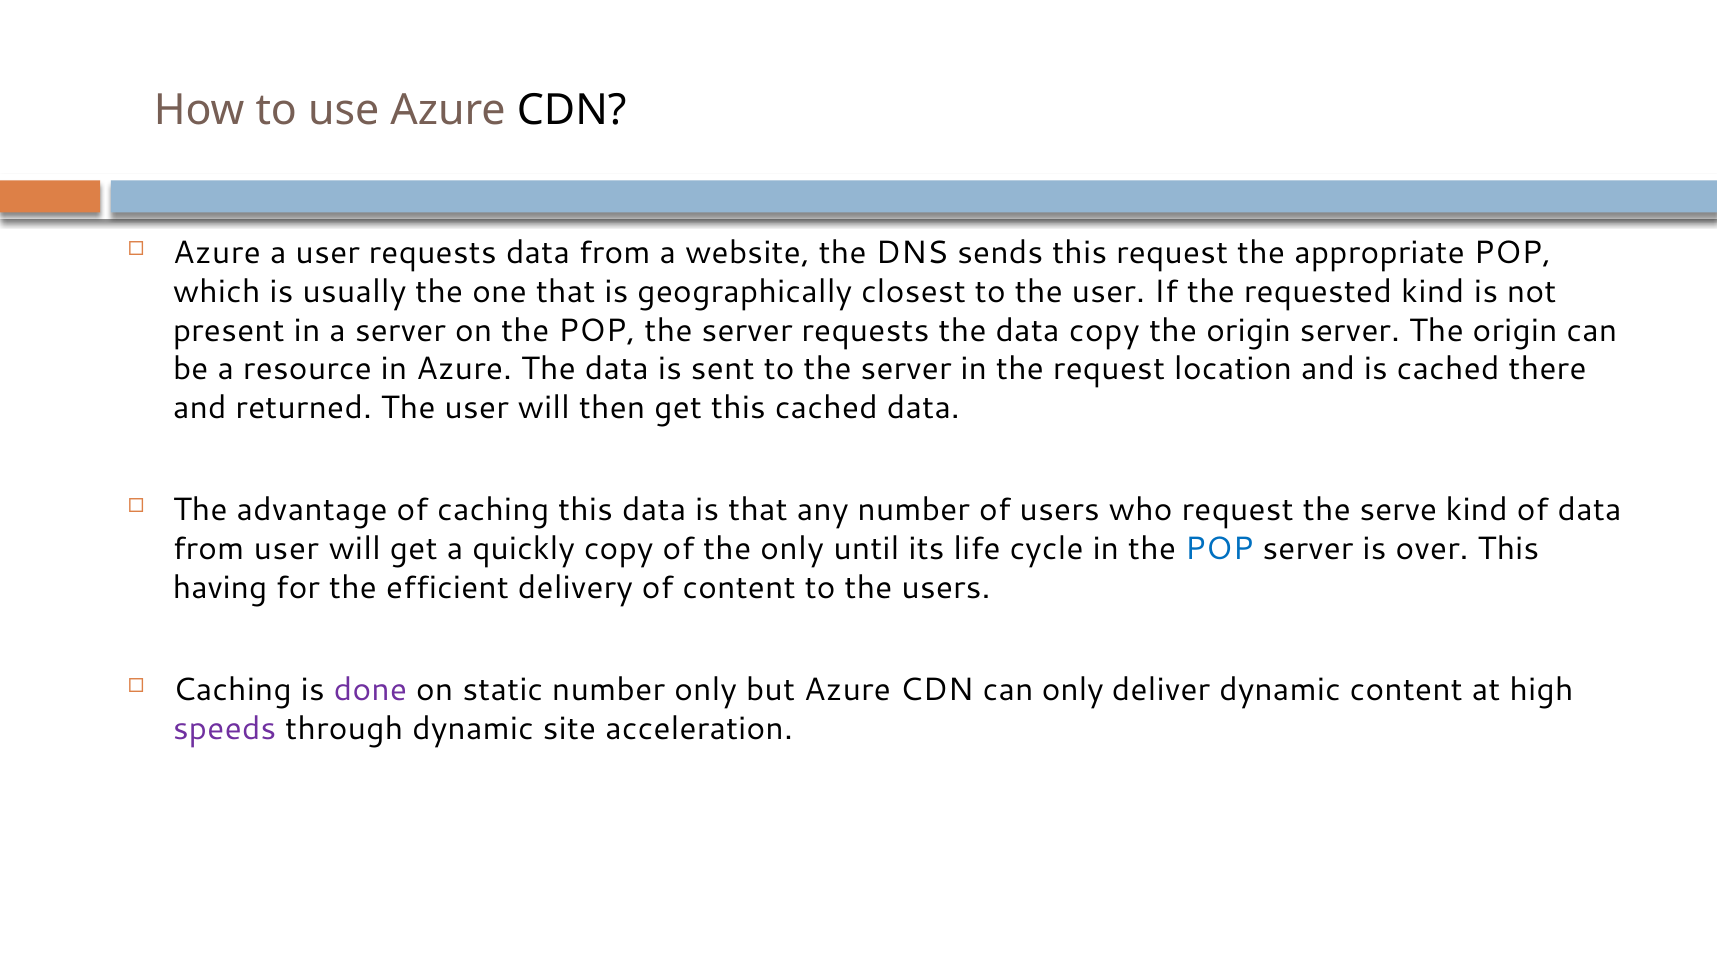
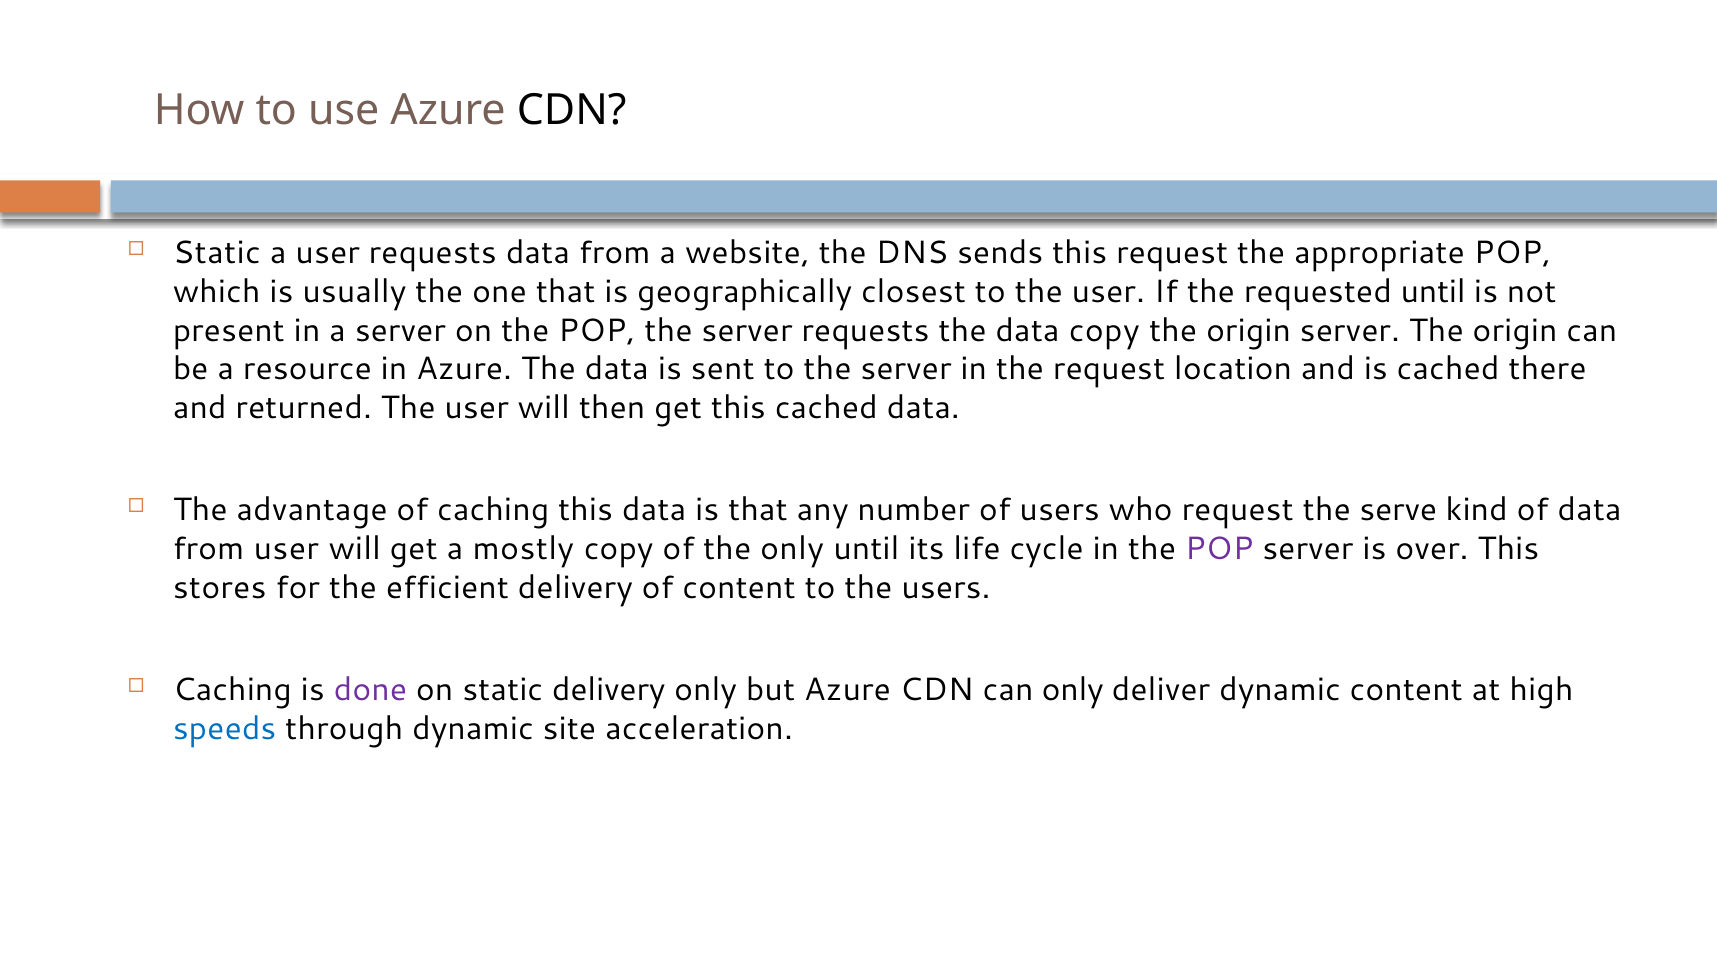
Azure at (217, 253): Azure -> Static
requested kind: kind -> until
quickly: quickly -> mostly
POP at (1219, 549) colour: blue -> purple
having: having -> stores
static number: number -> delivery
speeds colour: purple -> blue
